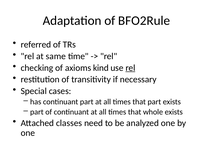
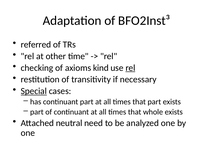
BFO2Rule: BFO2Rule -> BFO2Inst³
same: same -> other
Special underline: none -> present
classes: classes -> neutral
